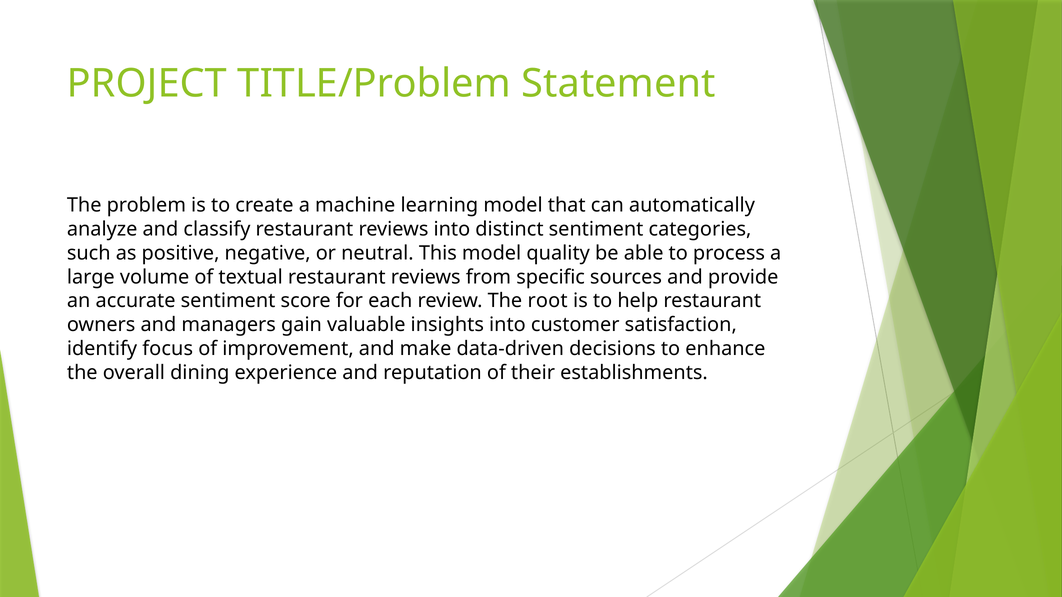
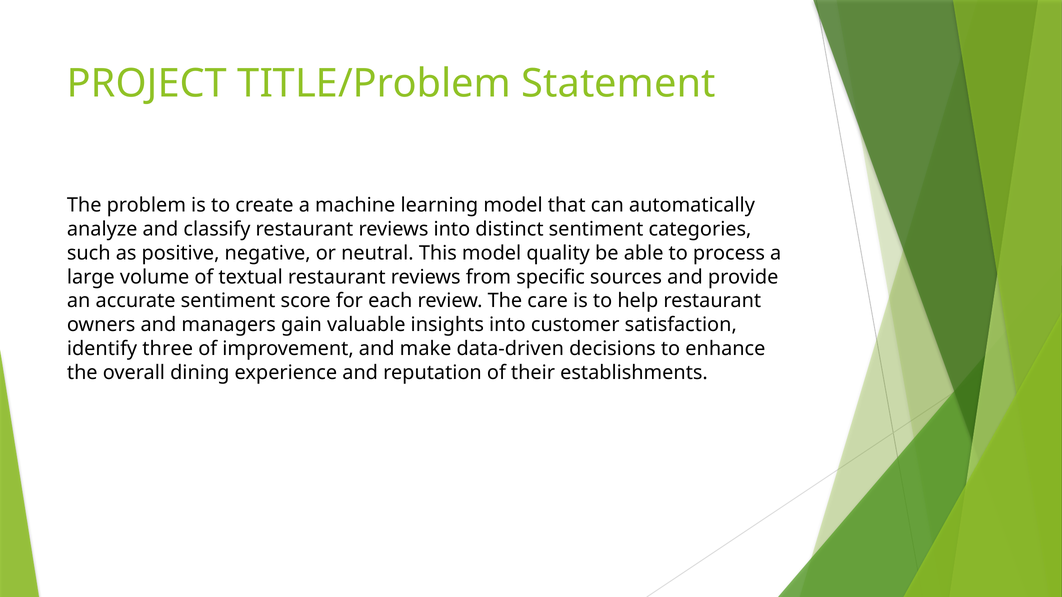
root: root -> care
focus: focus -> three
